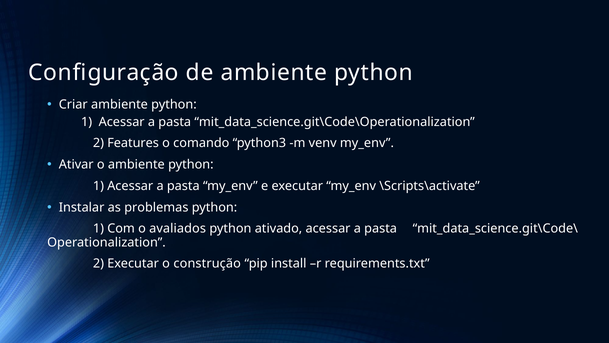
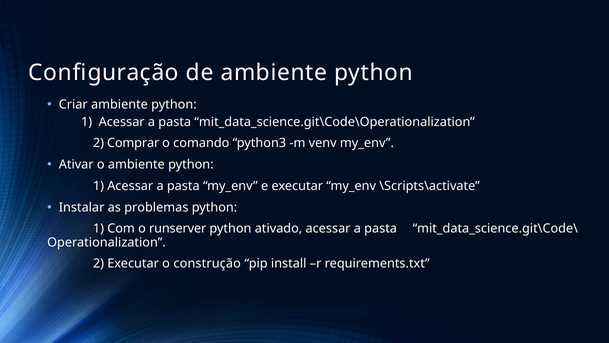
Features: Features -> Comprar
avaliados: avaliados -> runserver
